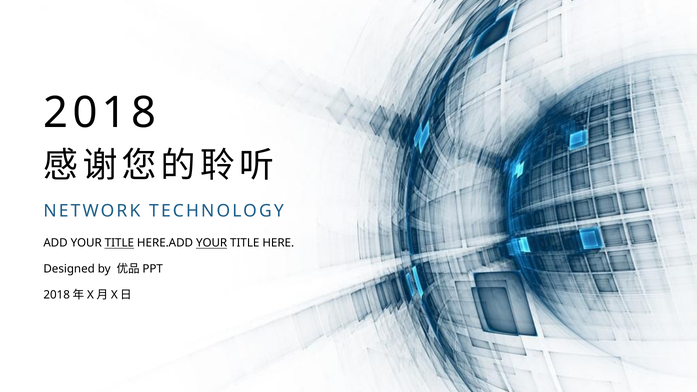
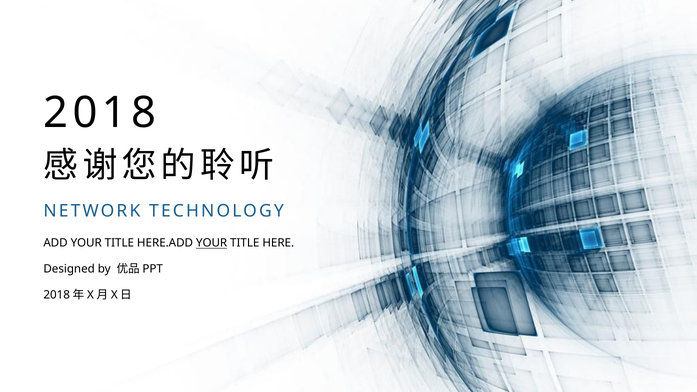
TITLE at (119, 243) underline: present -> none
